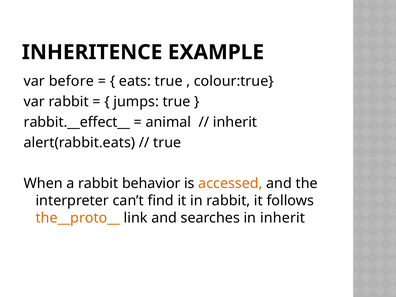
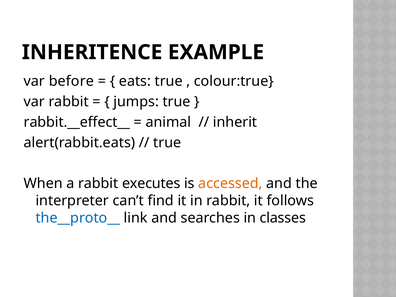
behavior: behavior -> executes
the__proto__ colour: orange -> blue
in inherit: inherit -> classes
